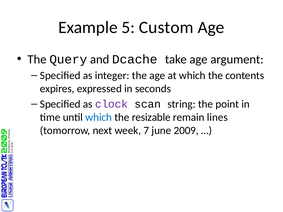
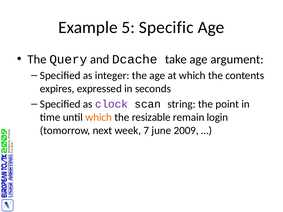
Custom: Custom -> Specific
which at (99, 117) colour: blue -> orange
lines: lines -> login
